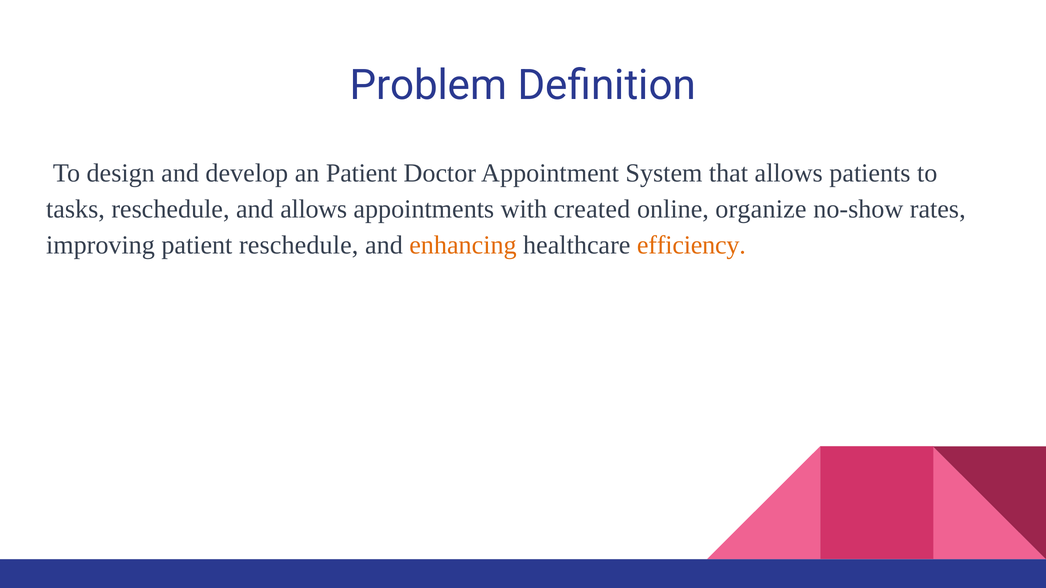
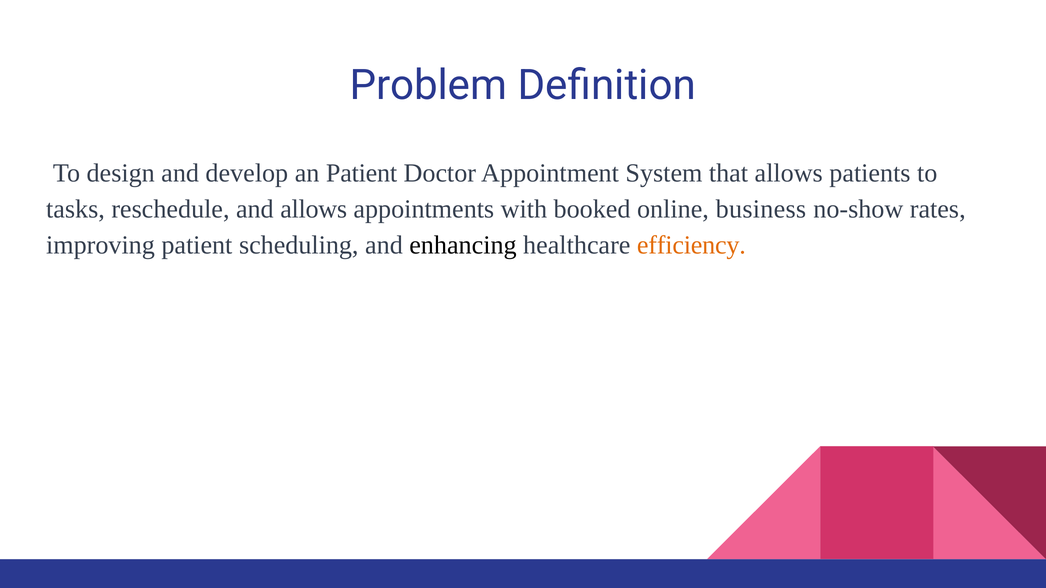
created: created -> booked
organize: organize -> business
patient reschedule: reschedule -> scheduling
enhancing colour: orange -> black
